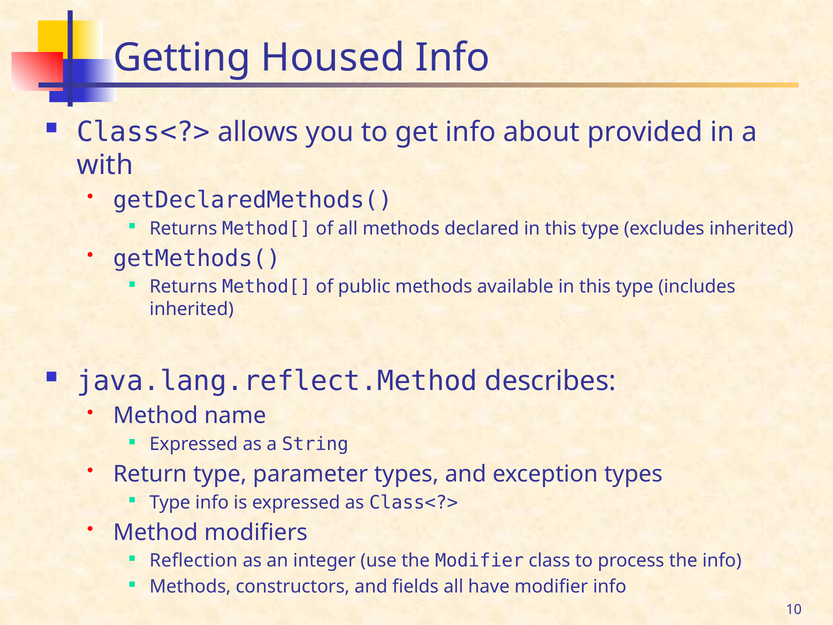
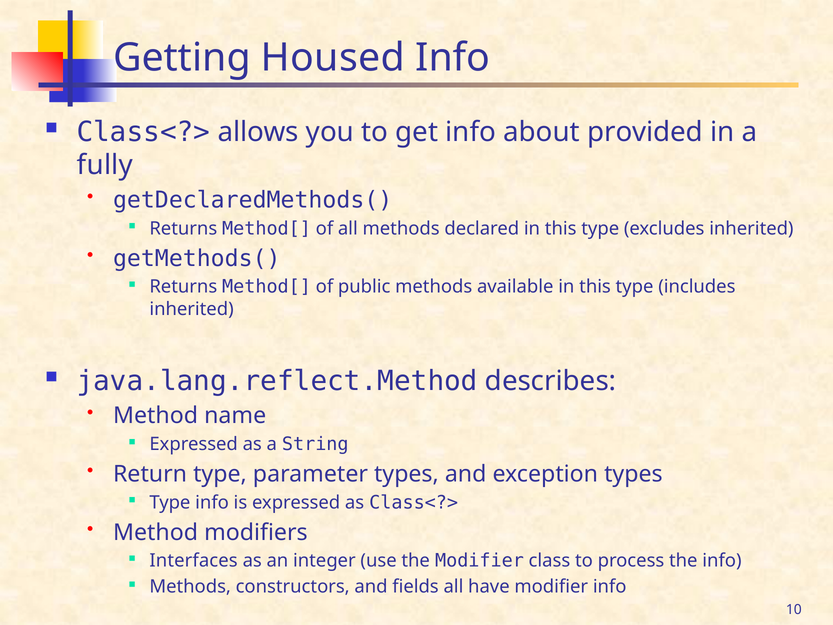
with: with -> fully
Reflection: Reflection -> Interfaces
